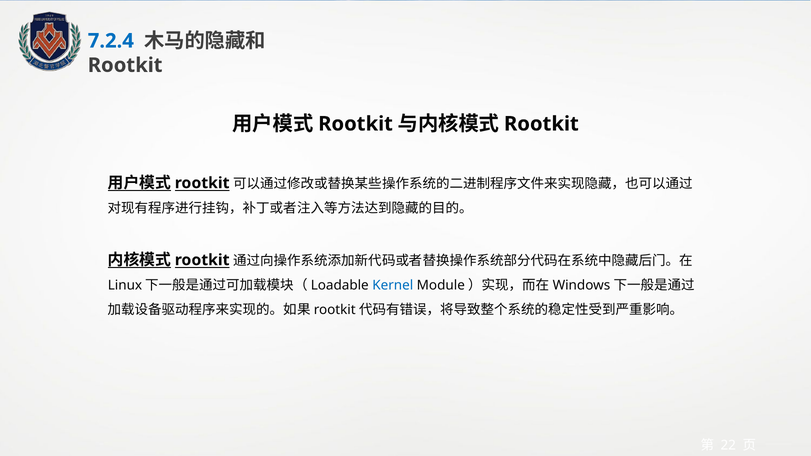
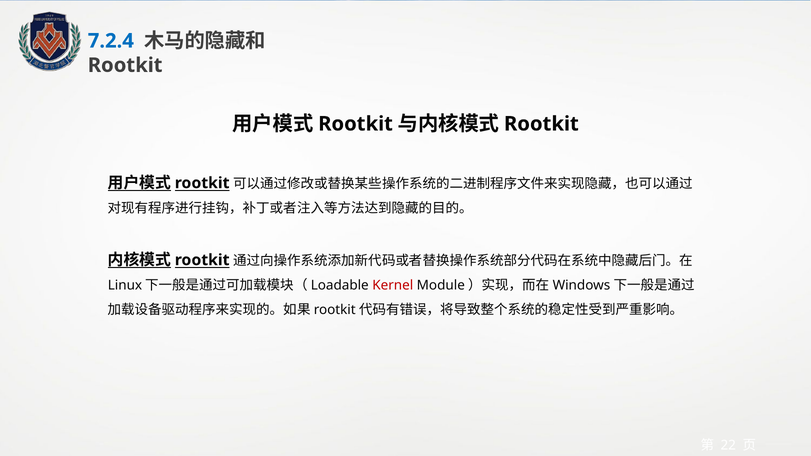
Kernel colour: blue -> red
